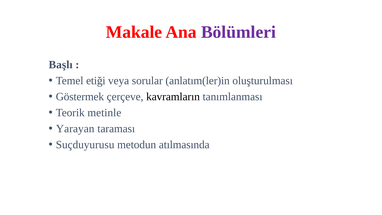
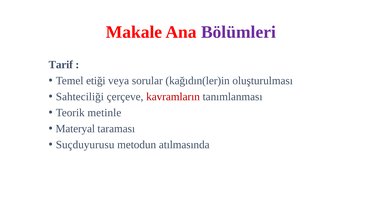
Başlı: Başlı -> Tarif
anlatım(ler)in: anlatım(ler)in -> kağıdın(ler)in
Göstermek: Göstermek -> Sahteciliği
kavramların colour: black -> red
Yarayan: Yarayan -> Materyal
